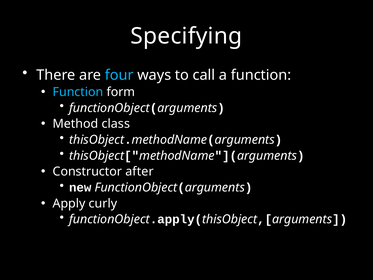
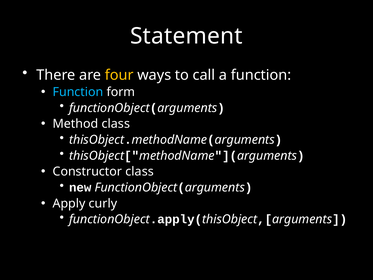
Specifying: Specifying -> Statement
four colour: light blue -> yellow
Constructor after: after -> class
